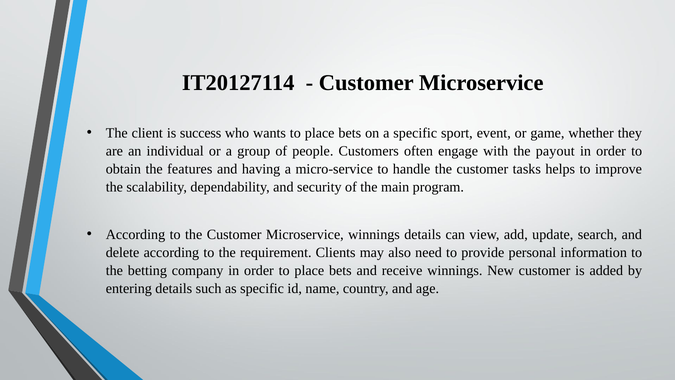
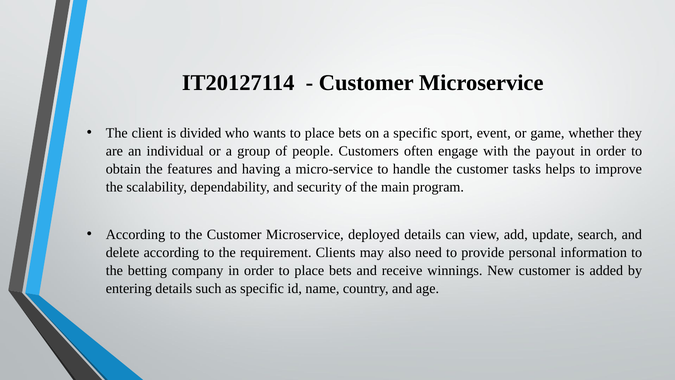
success: success -> divided
Microservice winnings: winnings -> deployed
